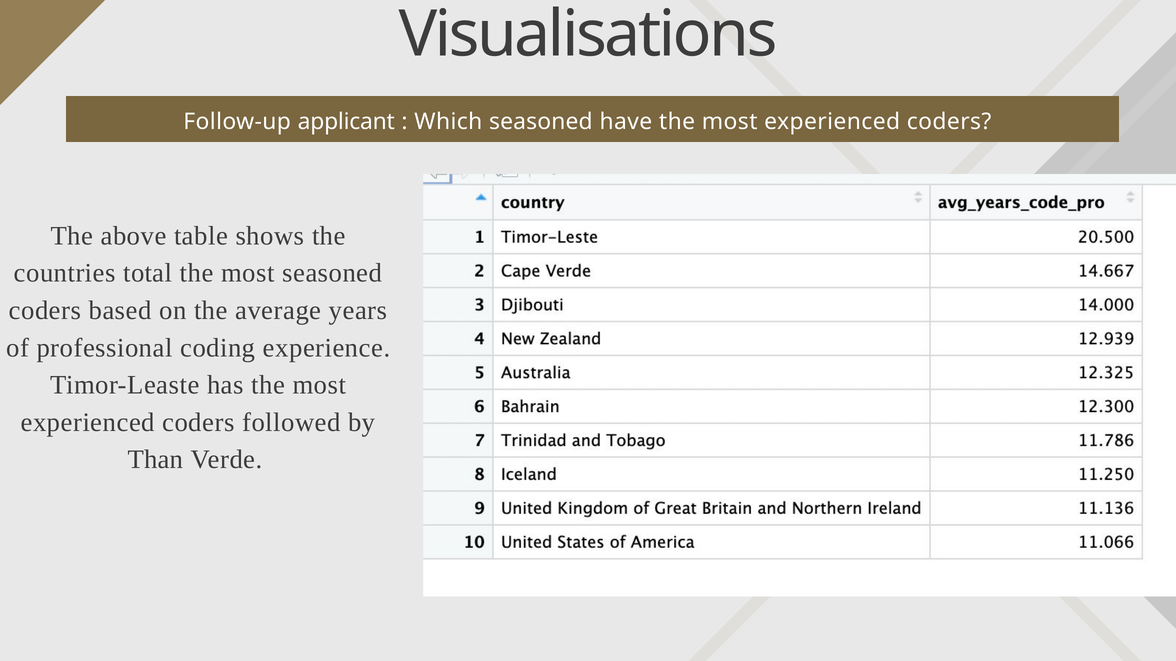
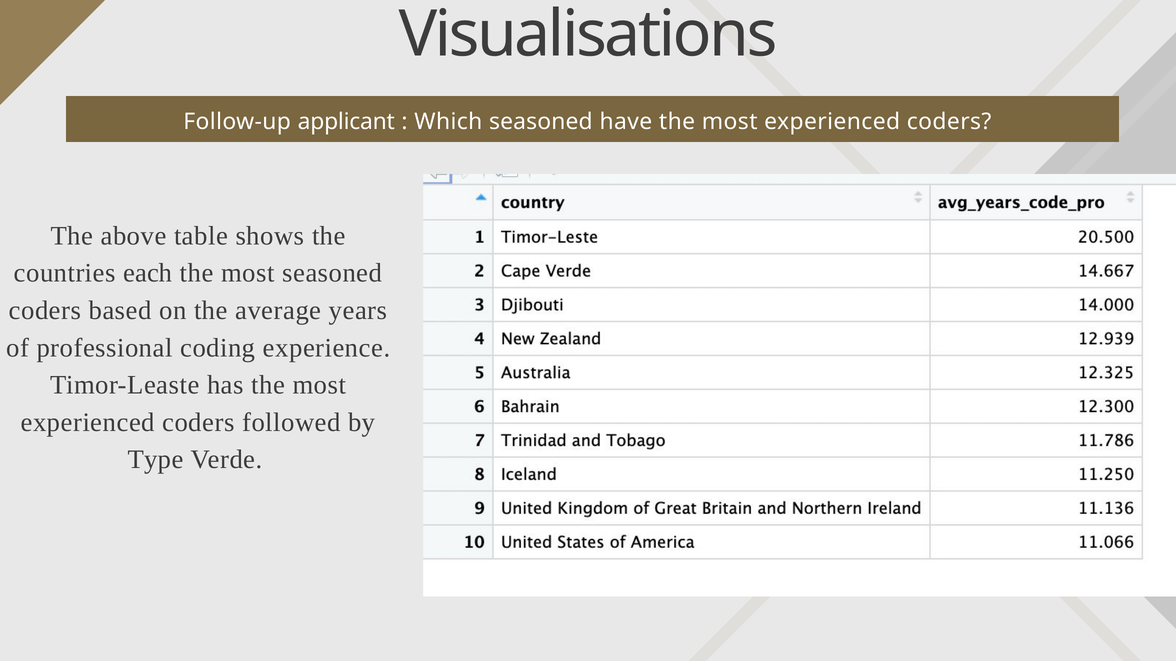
total: total -> each
Than: Than -> Type
